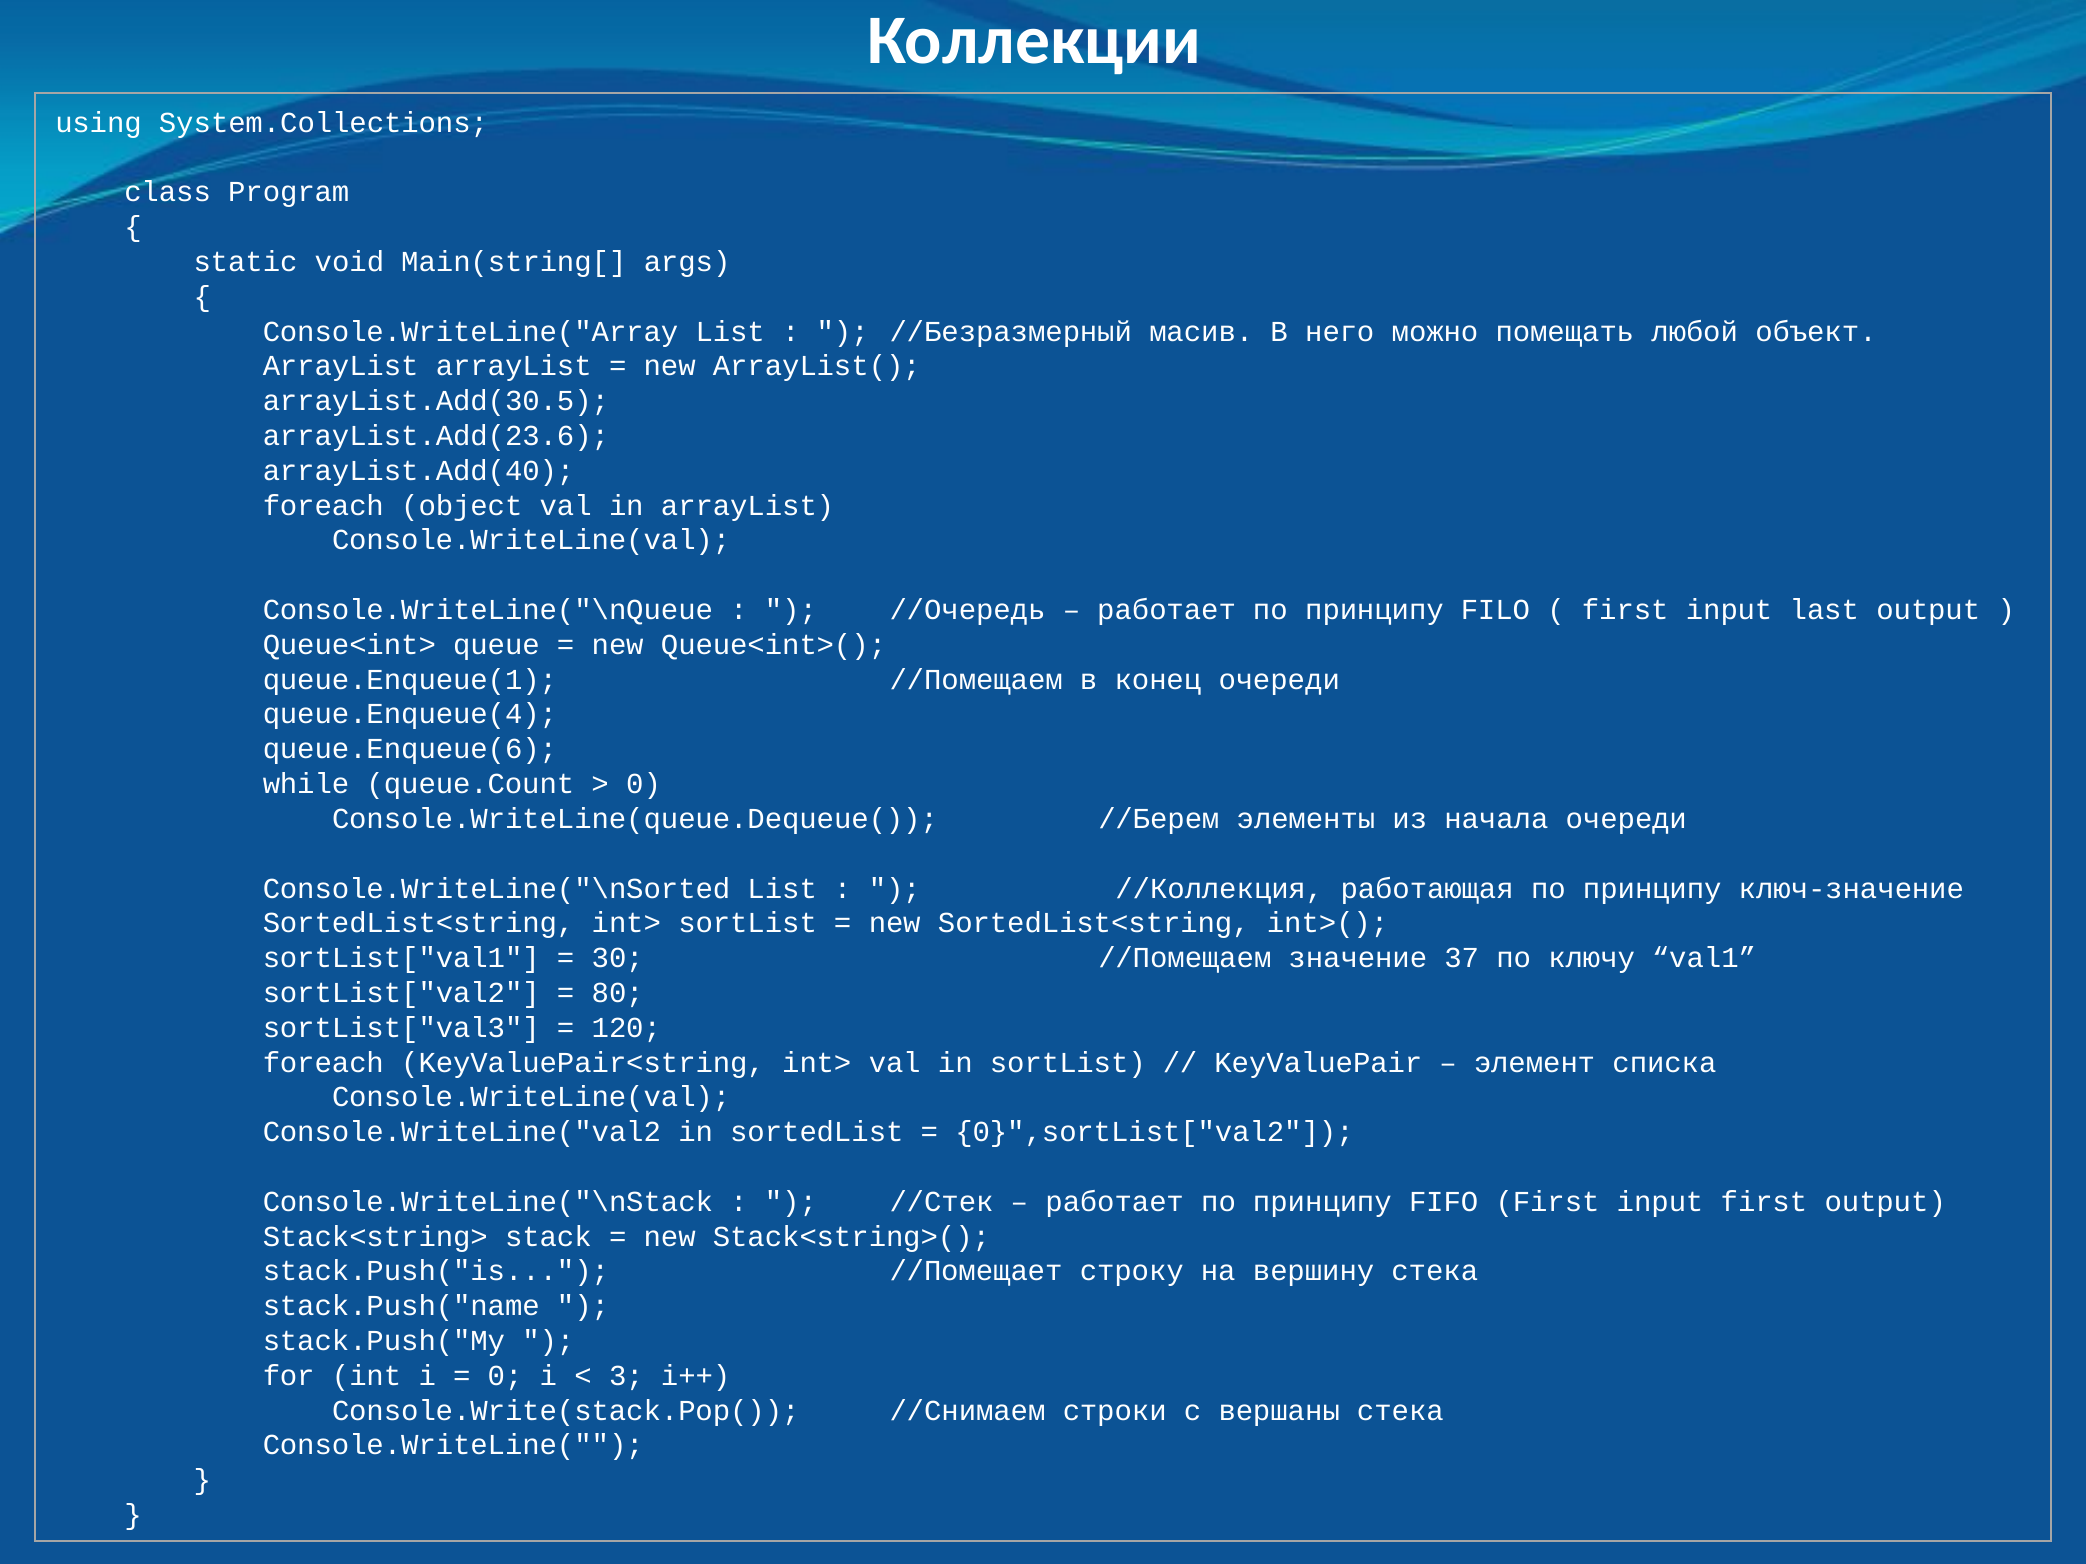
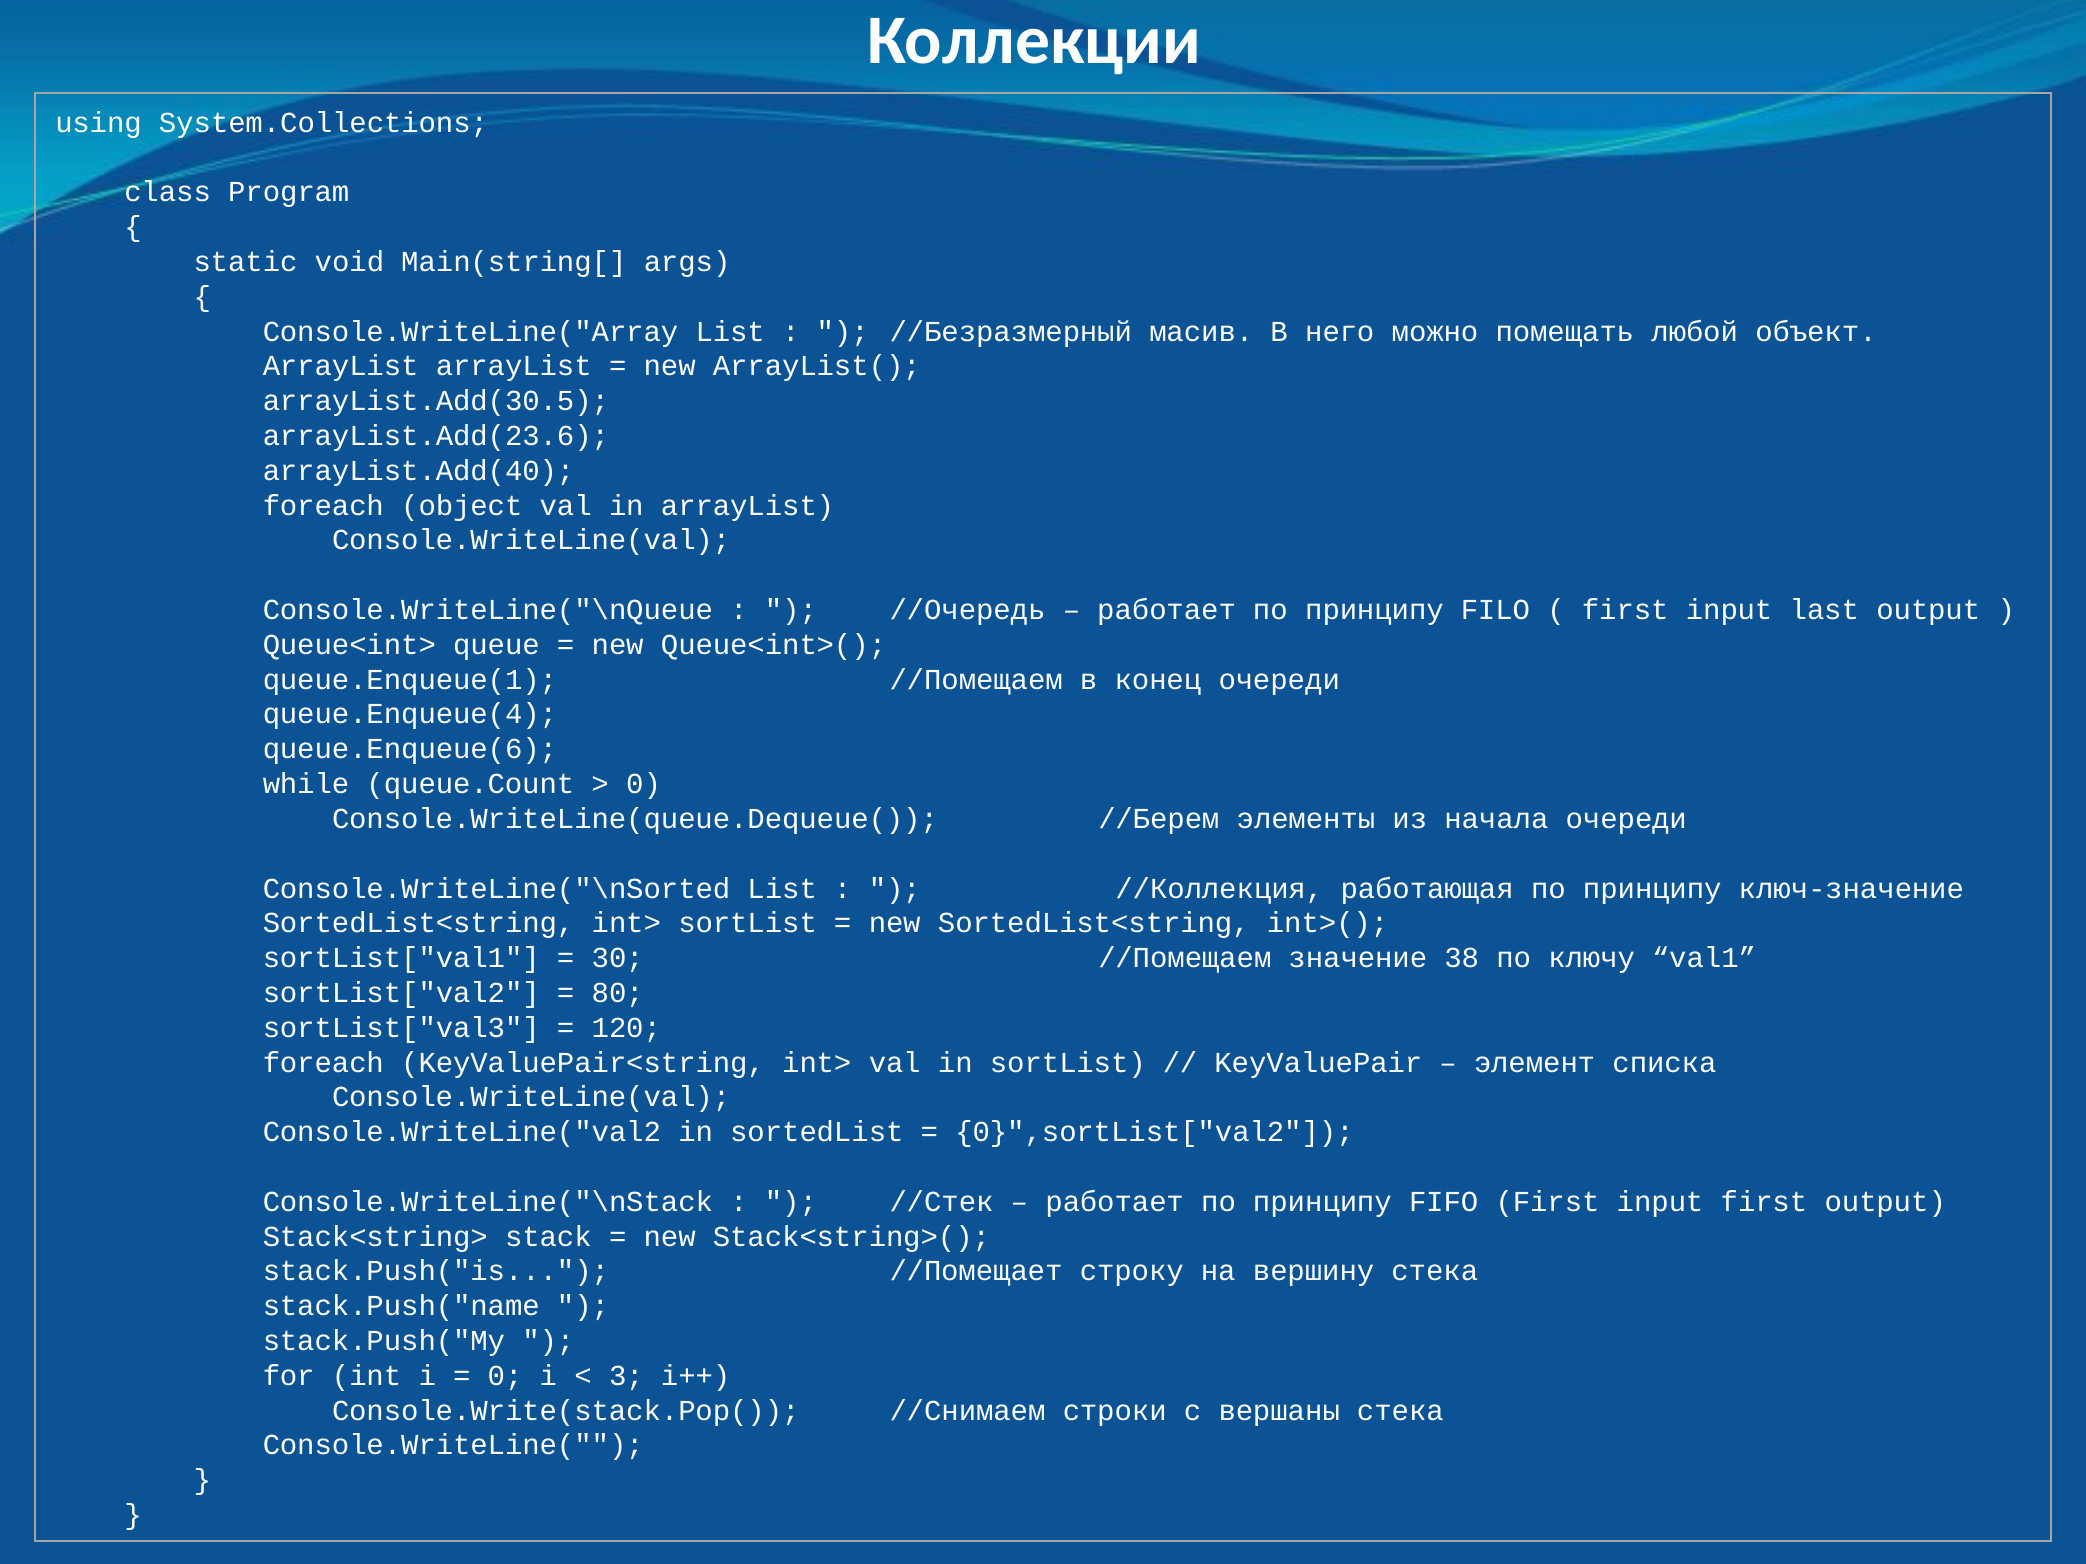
37: 37 -> 38
